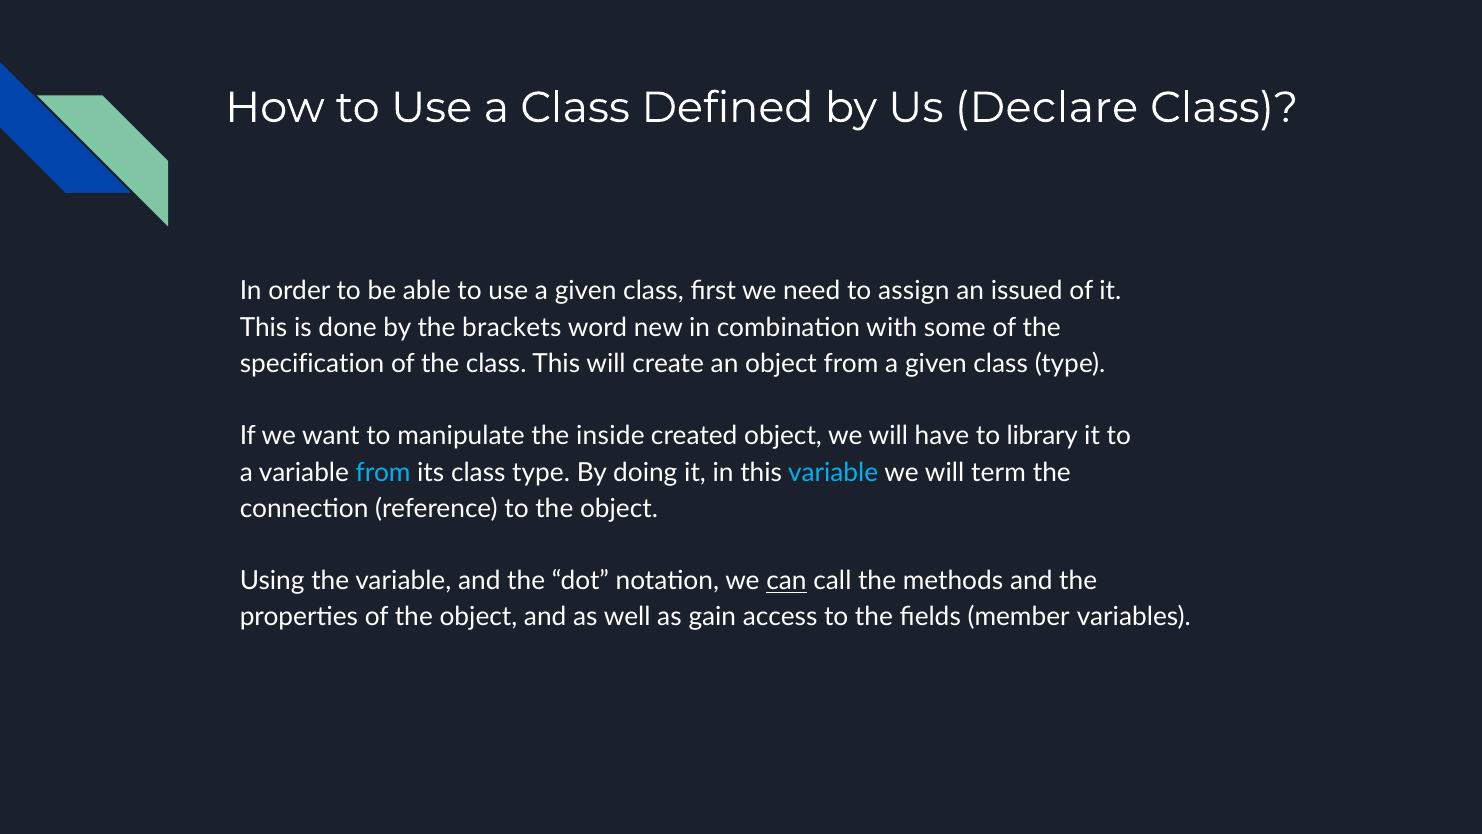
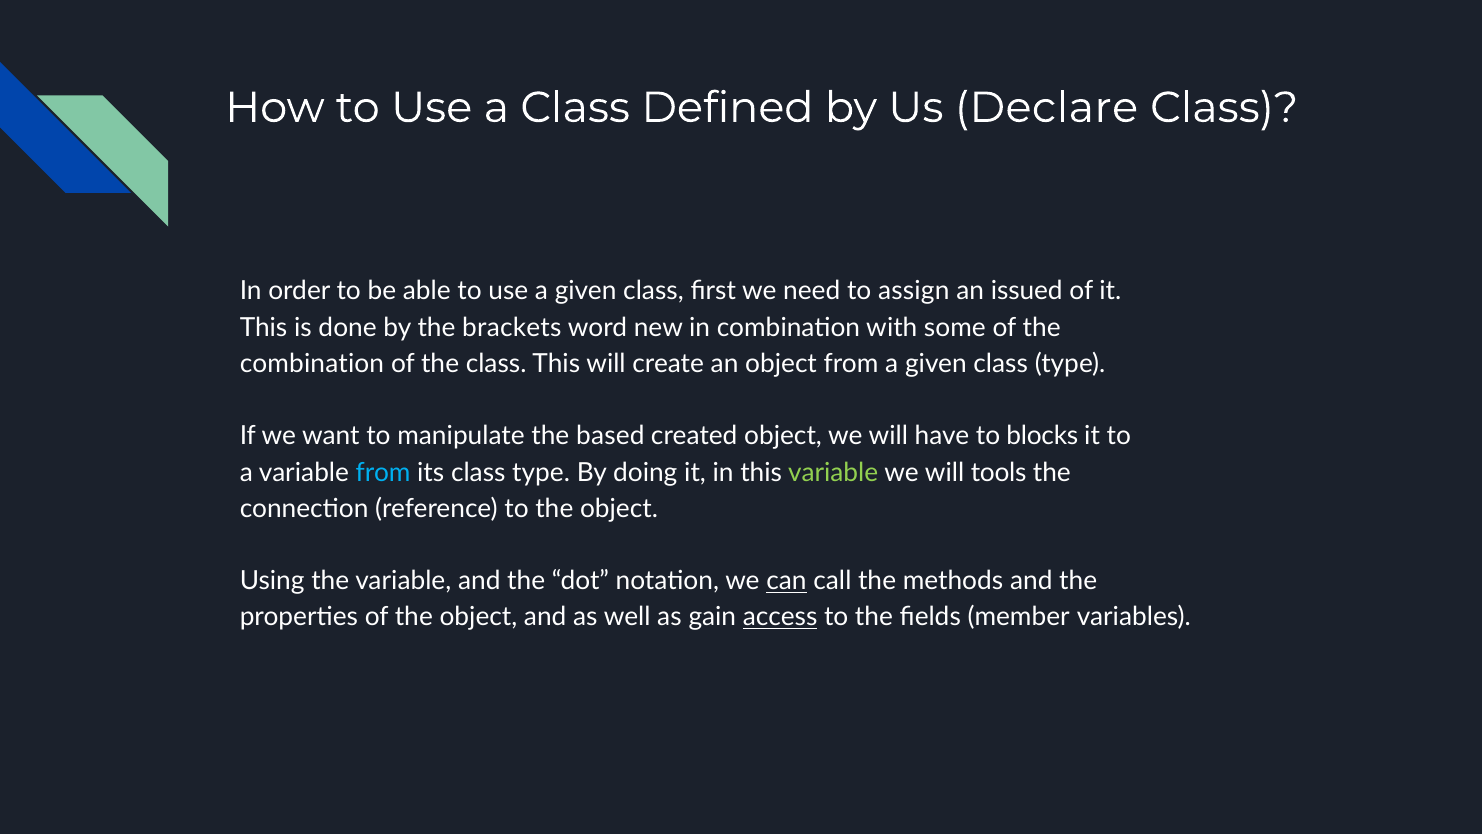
specification at (312, 364): specification -> combination
inside: inside -> based
library: library -> blocks
variable at (833, 472) colour: light blue -> light green
term: term -> tools
access underline: none -> present
